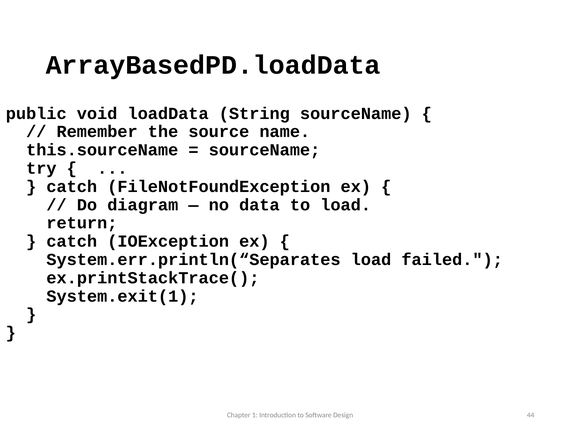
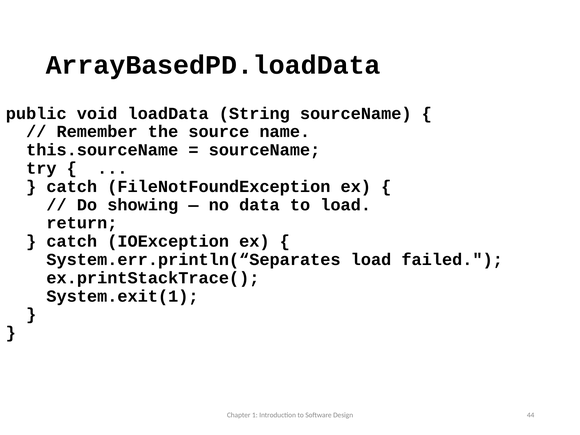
diagram: diagram -> showing
